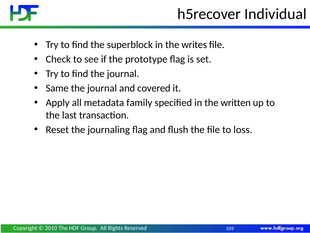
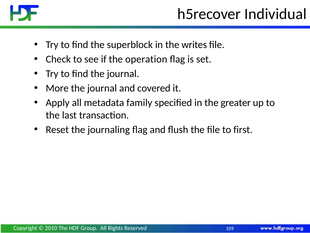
prototype: prototype -> operation
Same: Same -> More
written: written -> greater
loss: loss -> first
